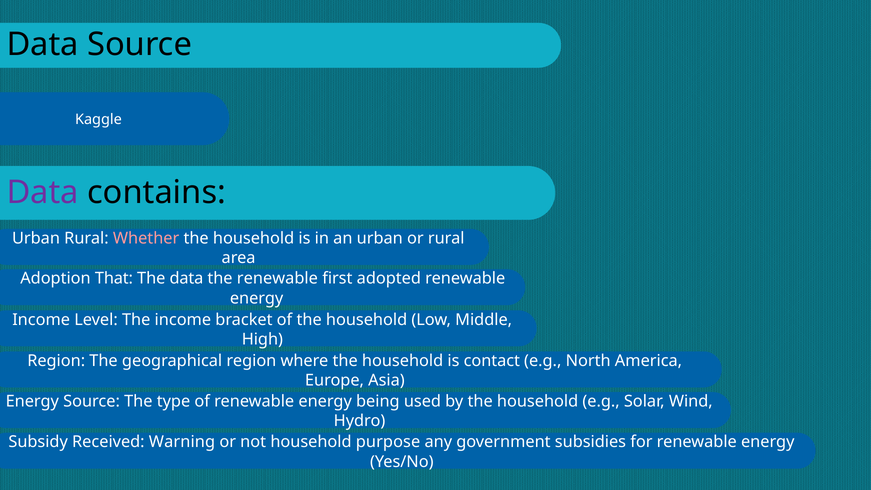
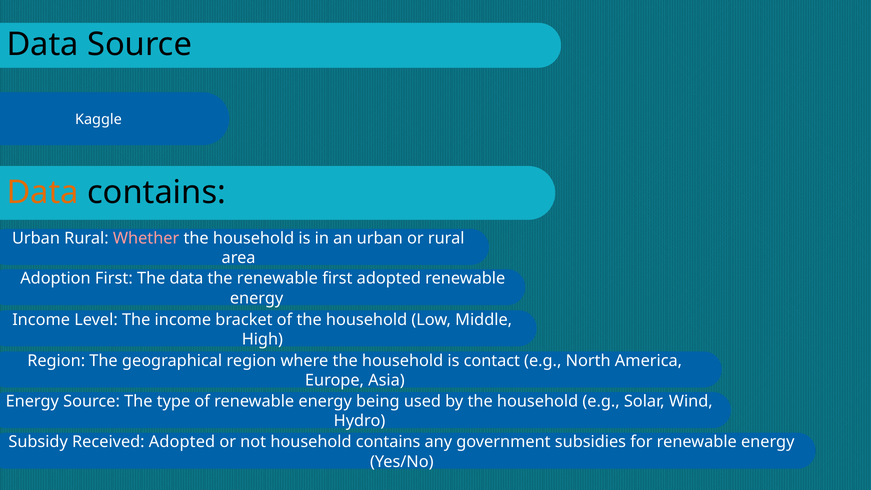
Data at (43, 193) colour: purple -> orange
Adoption That: That -> First
Received Warning: Warning -> Adopted
household purpose: purpose -> contains
